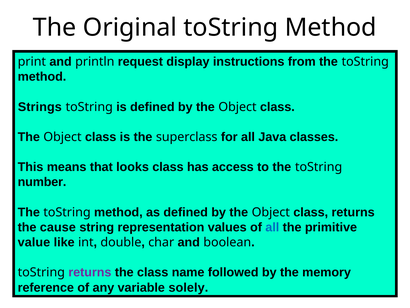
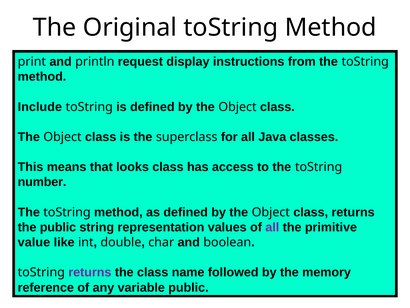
Strings: Strings -> Include
the cause: cause -> public
all at (272, 227) colour: blue -> purple
variable solely: solely -> public
